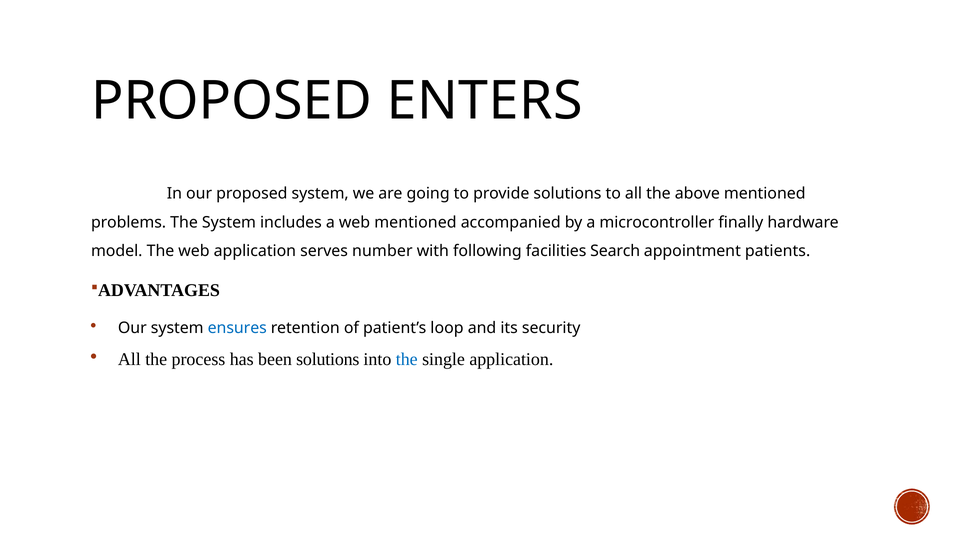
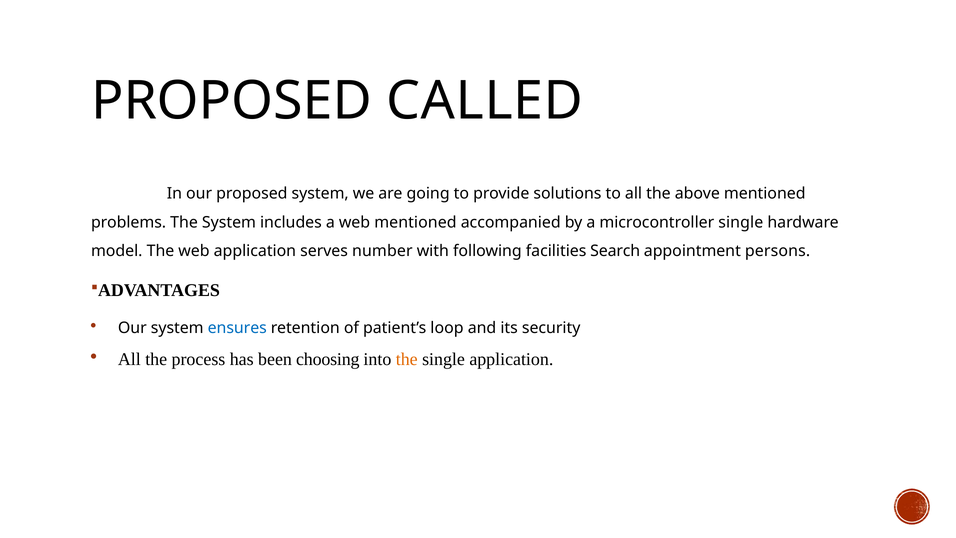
ENTERS: ENTERS -> CALLED
microcontroller finally: finally -> single
patients: patients -> persons
been solutions: solutions -> choosing
the at (407, 359) colour: blue -> orange
